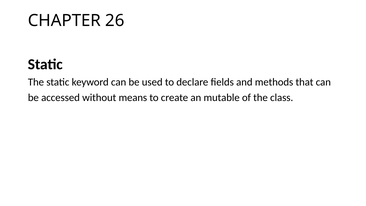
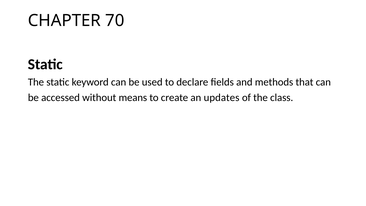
26: 26 -> 70
mutable: mutable -> updates
